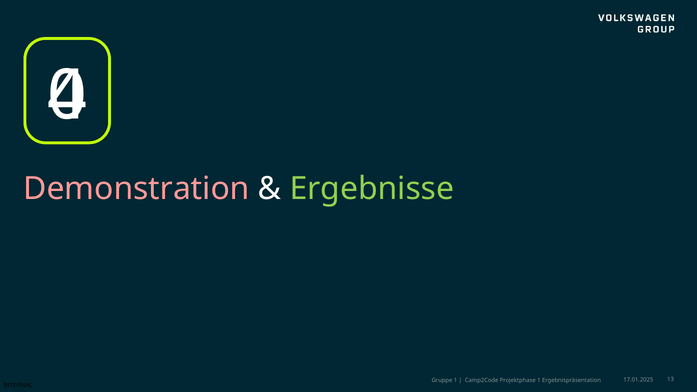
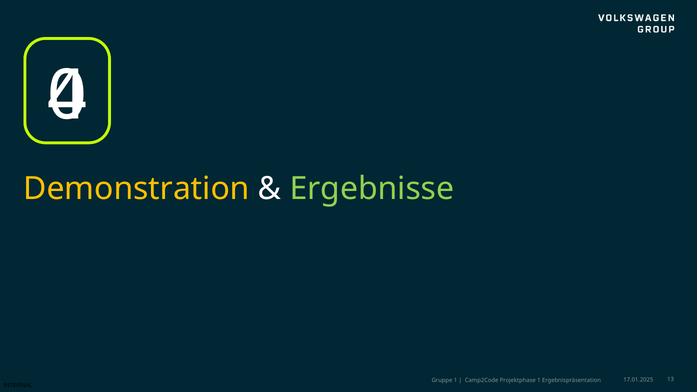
Demonstration colour: pink -> yellow
